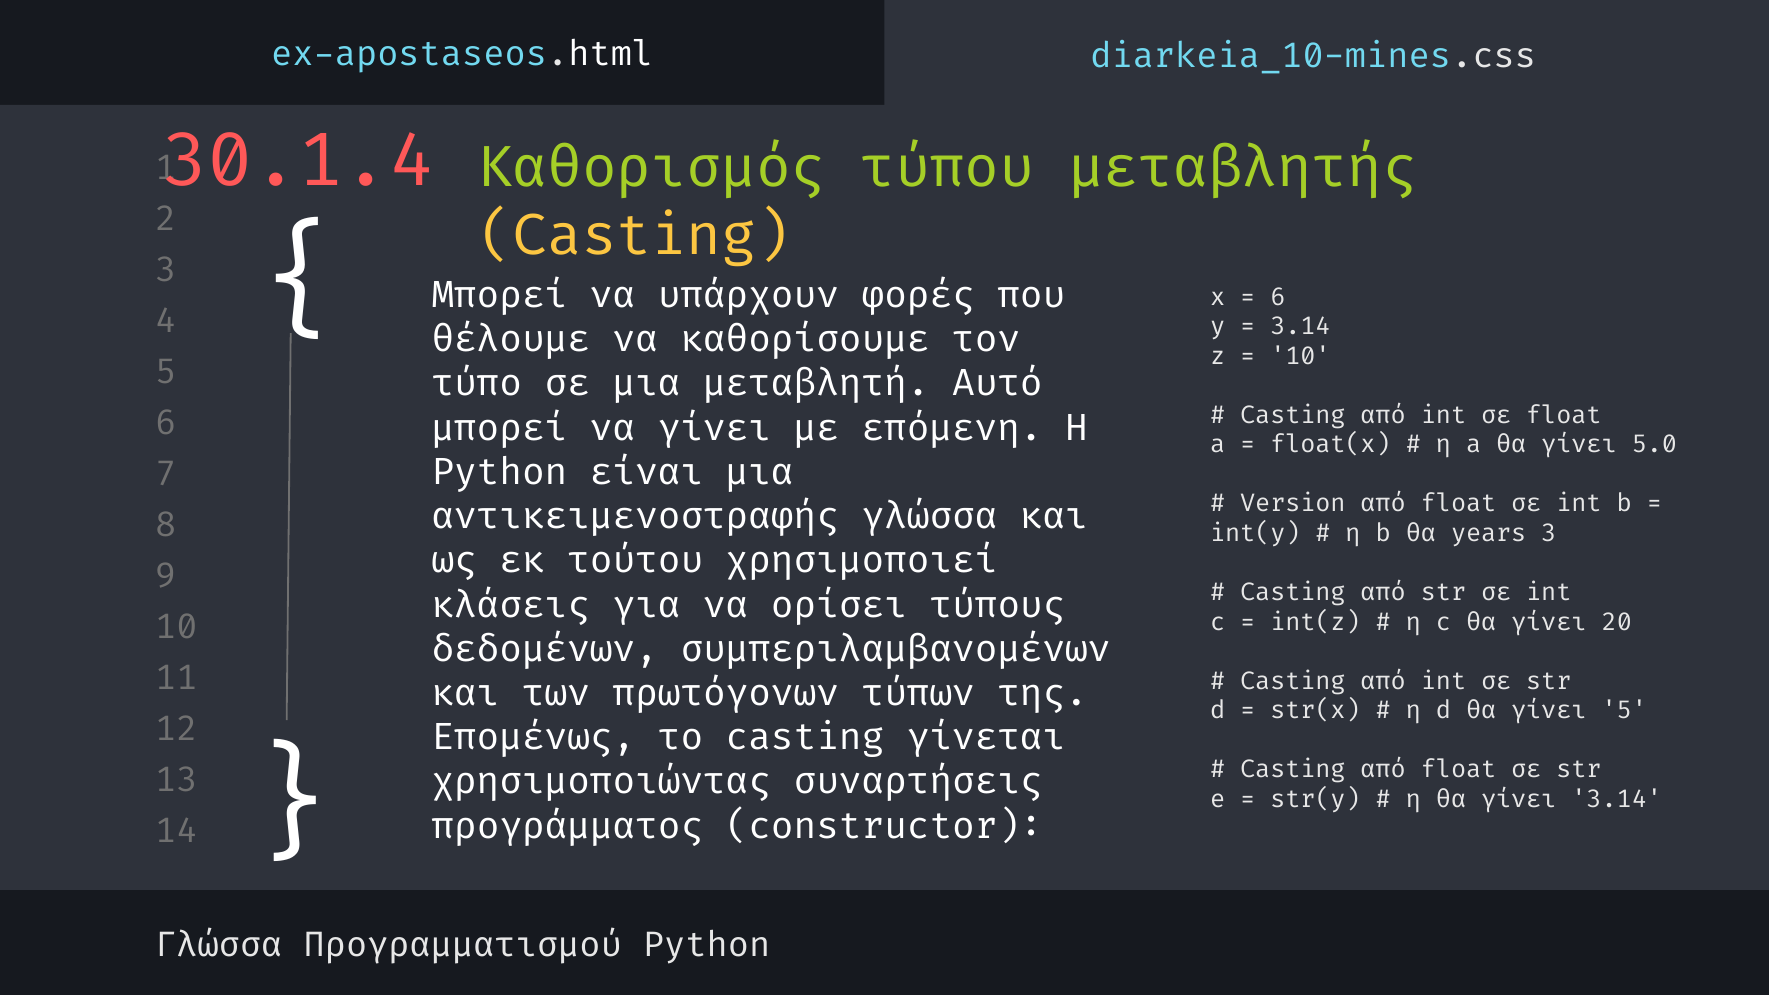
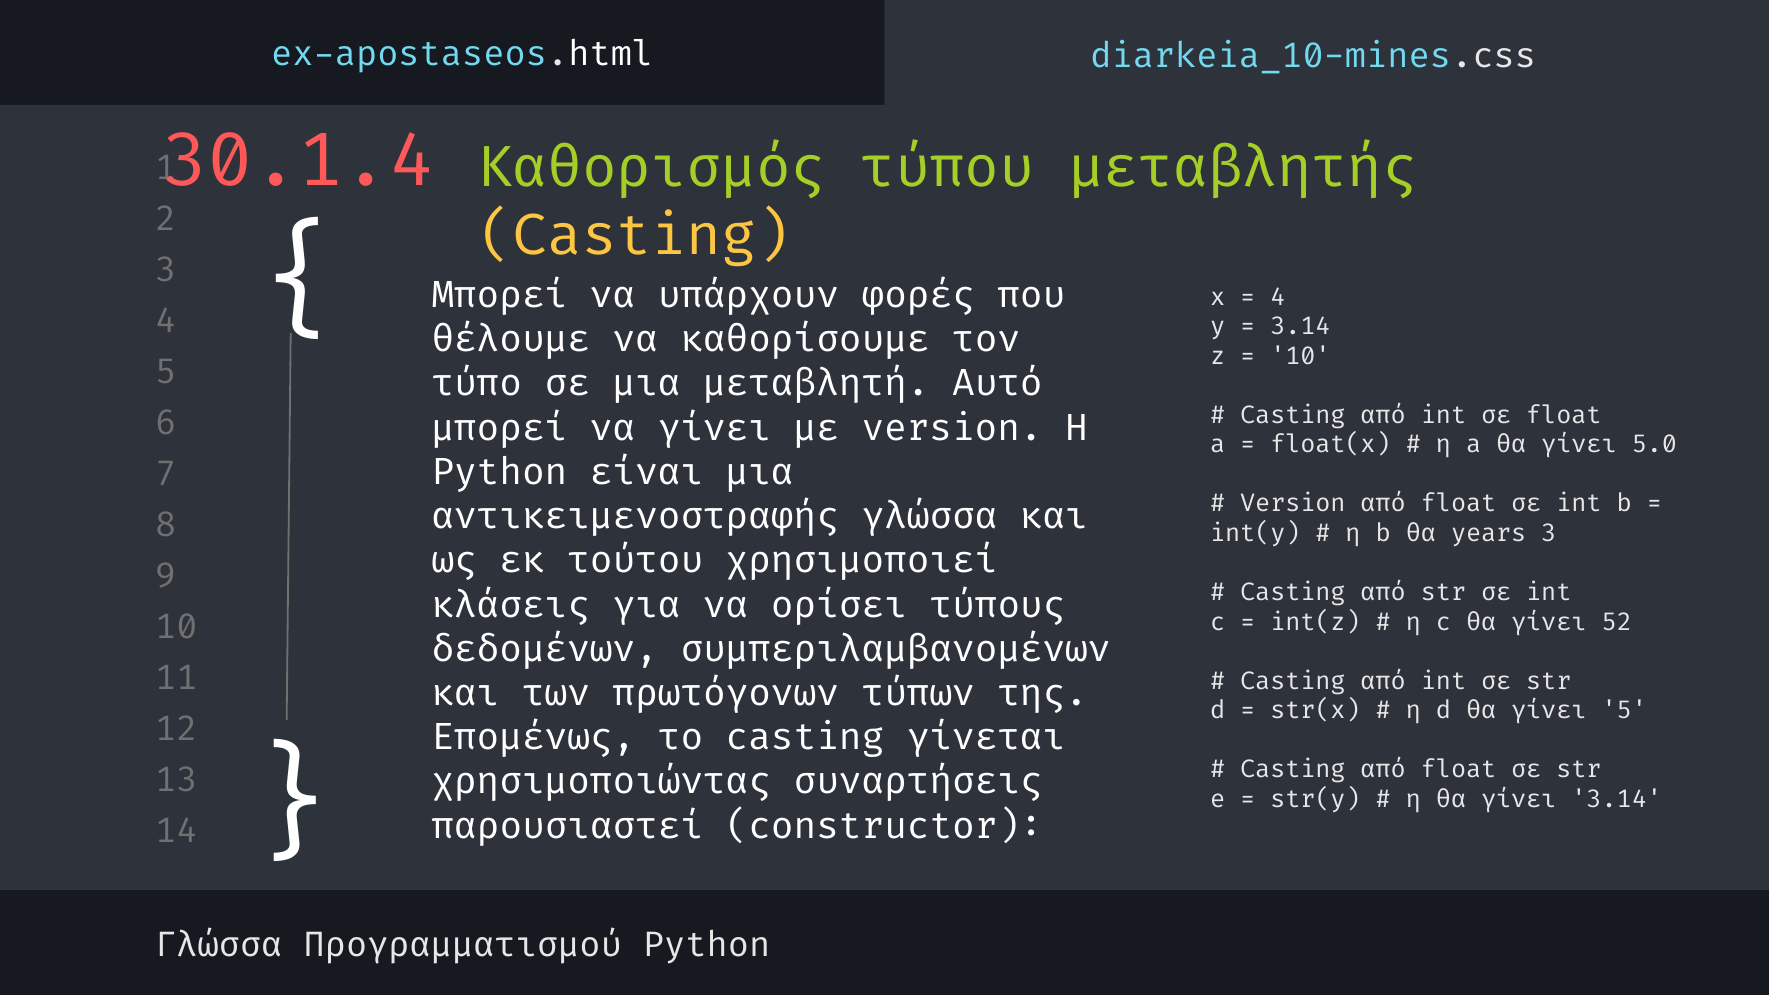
6 at (1278, 297): 6 -> 4
με επόμενη: επόμενη -> version
20: 20 -> 52
προγράμματος: προγράμματος -> παρουσιαστεί
